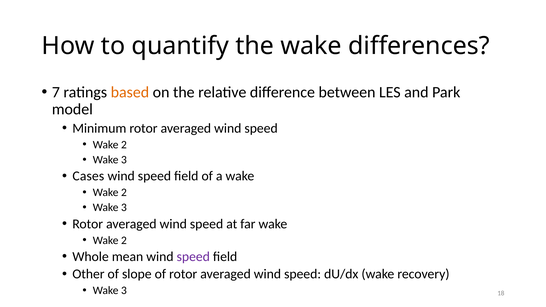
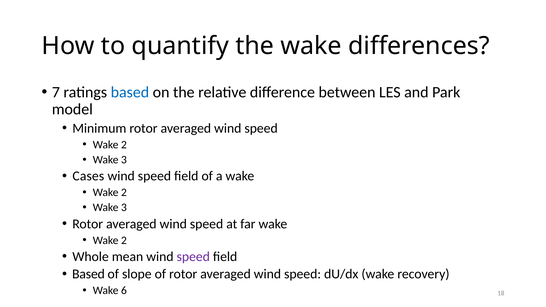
based at (130, 92) colour: orange -> blue
Other at (88, 274): Other -> Based
3 at (124, 291): 3 -> 6
